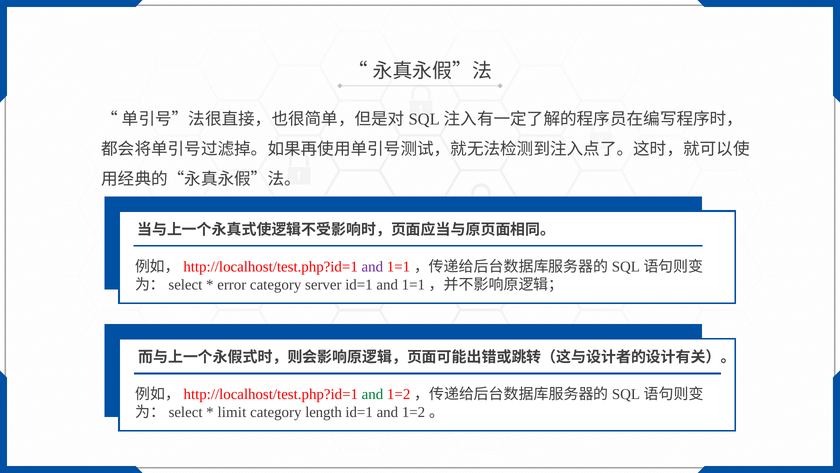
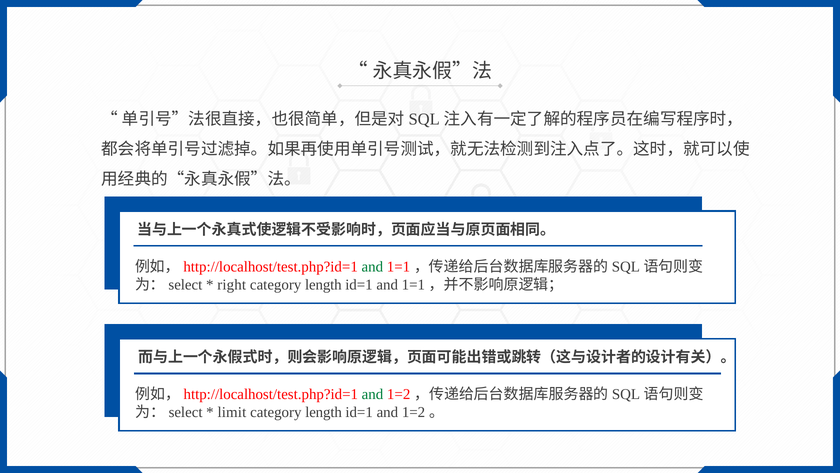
and at (372, 267) colour: purple -> green
error: error -> right
server at (323, 284): server -> length
